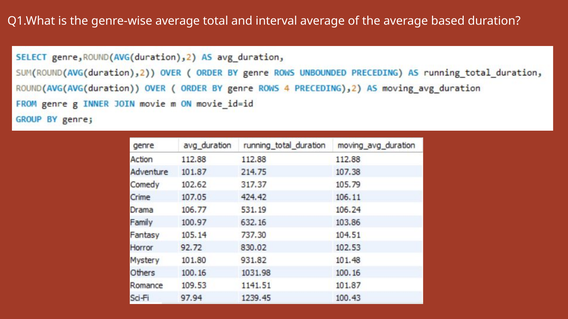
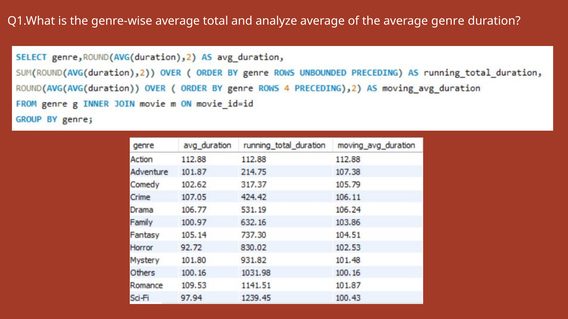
interval: interval -> analyze
based: based -> genre
